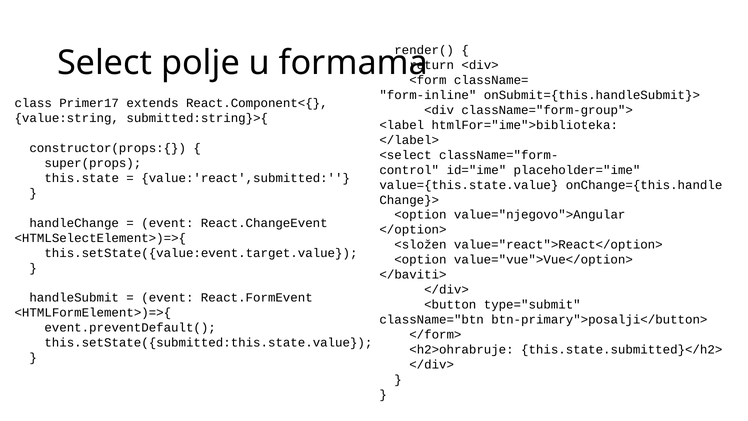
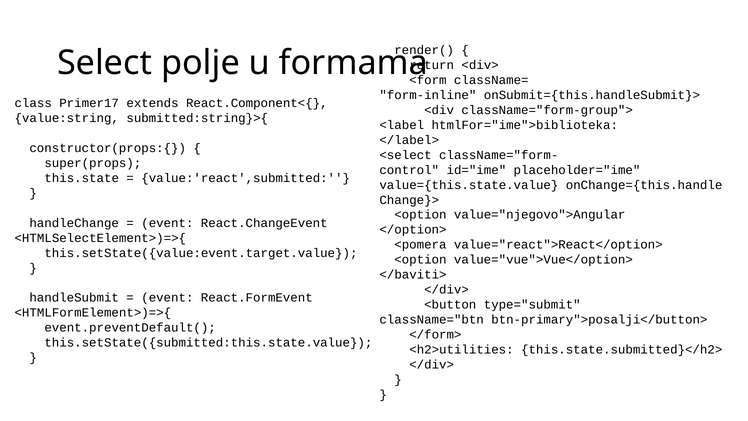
<složen: <složen -> <pomera
<h2>ohrabruje: <h2>ohrabruje -> <h2>utilities
